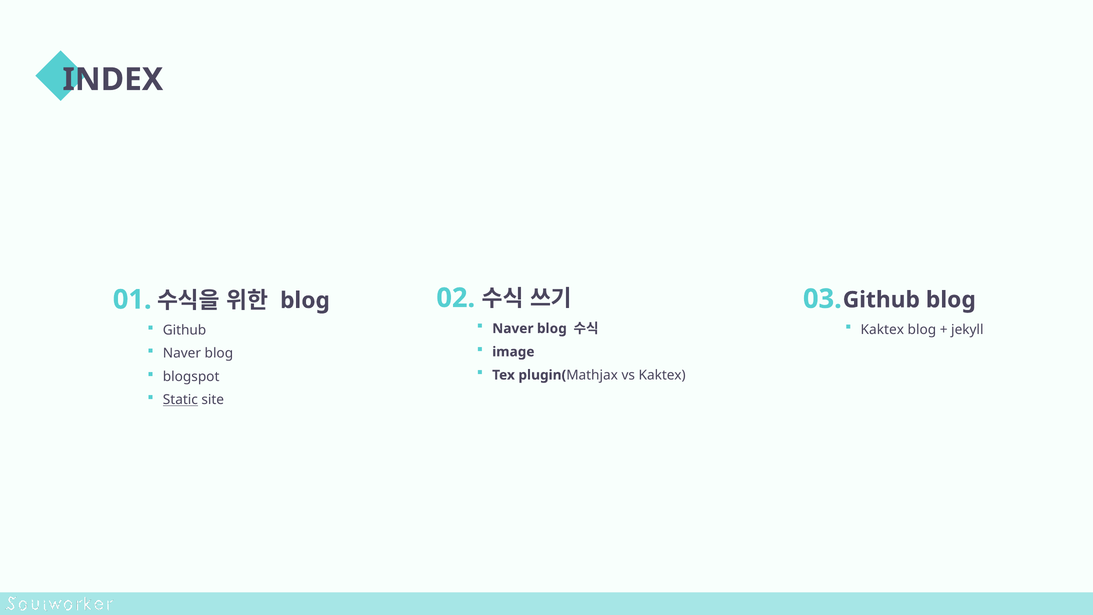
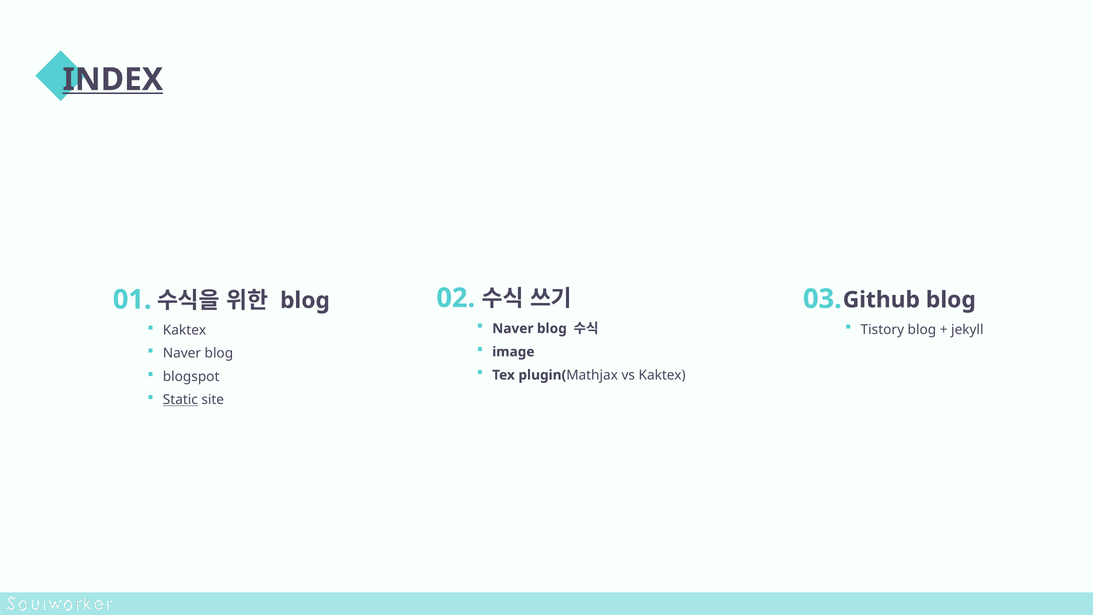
INDEX underline: none -> present
Kaktex at (882, 329): Kaktex -> Tistory
Github at (185, 330): Github -> Kaktex
